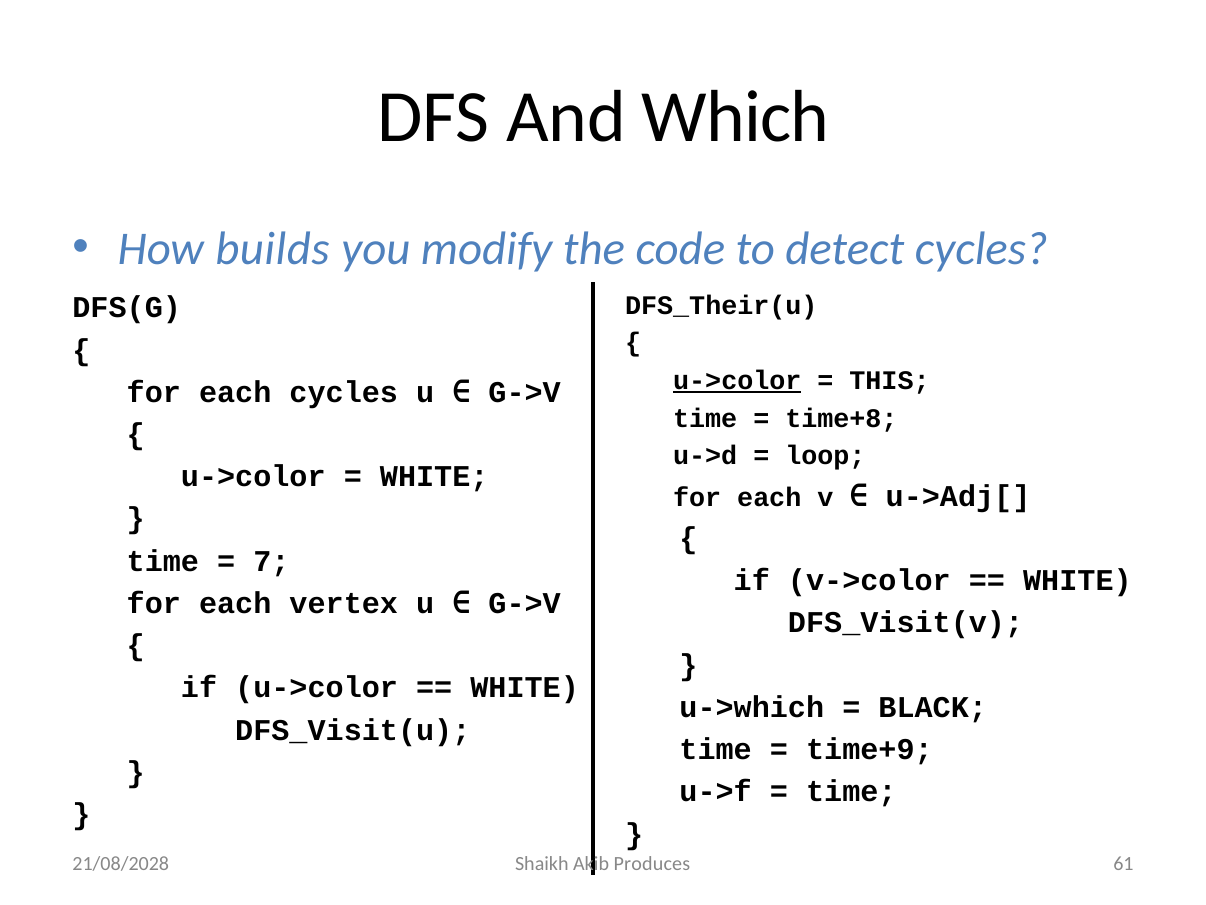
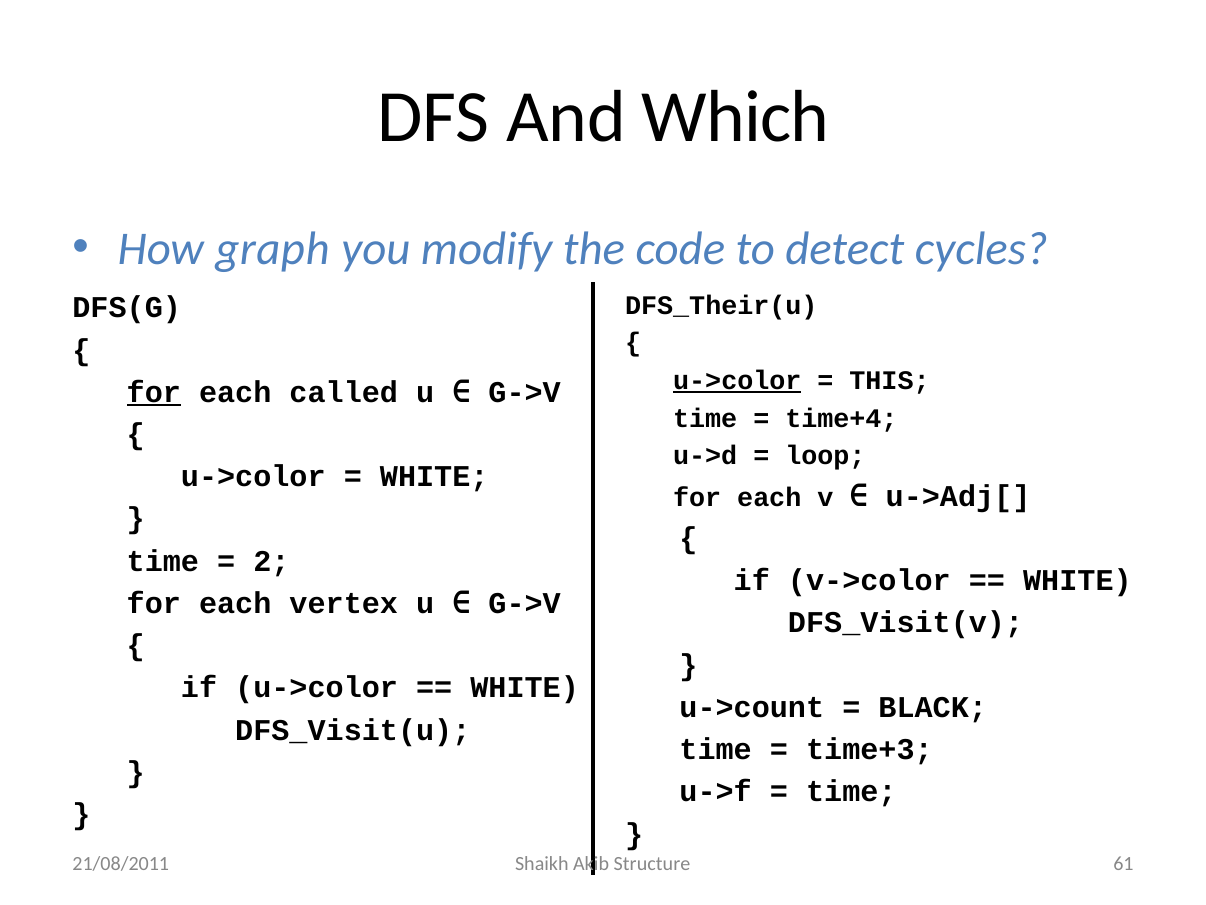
builds: builds -> graph
for at (154, 392) underline: none -> present
each cycles: cycles -> called
time+8: time+8 -> time+4
7: 7 -> 2
u->which: u->which -> u->count
time+9: time+9 -> time+3
21/08/2028: 21/08/2028 -> 21/08/2011
Produces: Produces -> Structure
